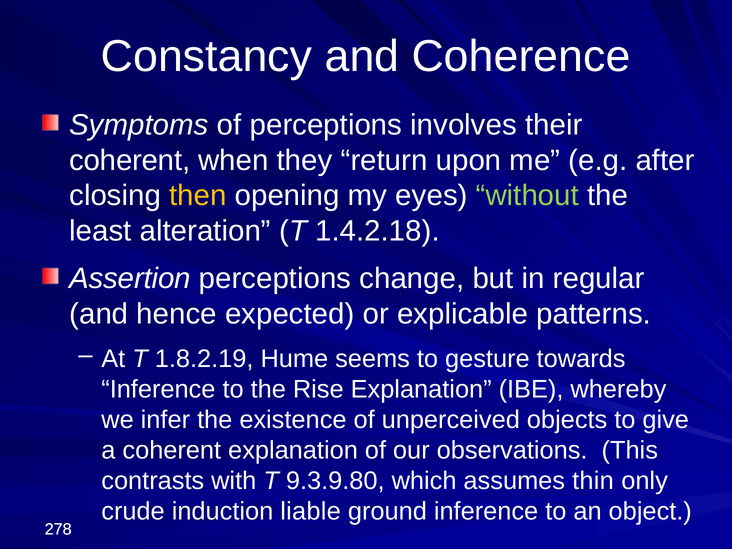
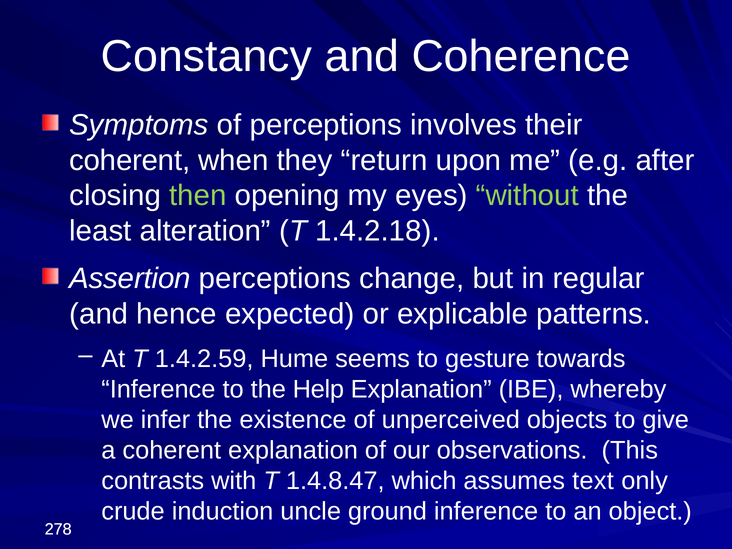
then colour: yellow -> light green
1.8.2.19: 1.8.2.19 -> 1.4.2.59
Rise: Rise -> Help
9.3.9.80: 9.3.9.80 -> 1.4.8.47
thin: thin -> text
liable: liable -> uncle
